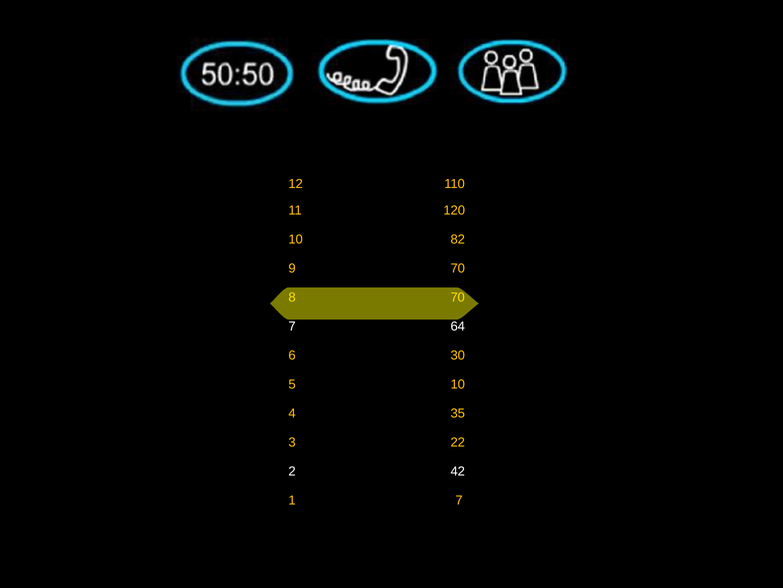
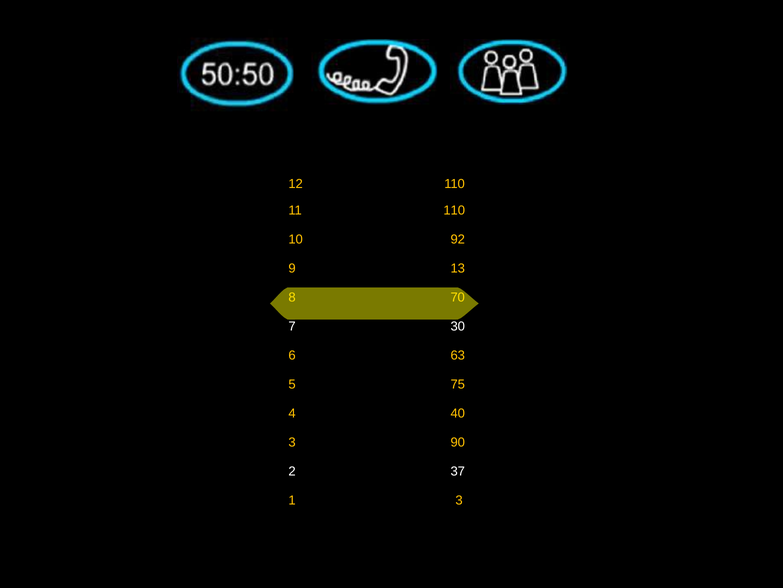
11 120: 120 -> 110
82: 82 -> 92
9 70: 70 -> 13
64: 64 -> 30
30: 30 -> 63
5 10: 10 -> 75
35: 35 -> 40
22: 22 -> 90
42: 42 -> 37
1 7: 7 -> 3
